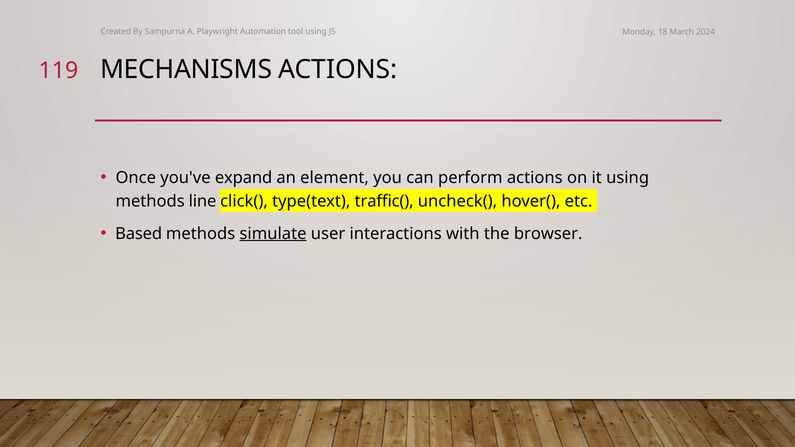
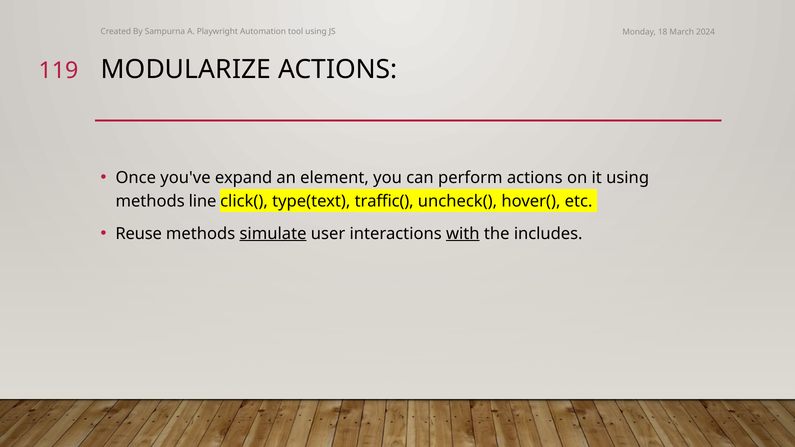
MECHANISMS: MECHANISMS -> MODULARIZE
Based: Based -> Reuse
with underline: none -> present
browser: browser -> includes
